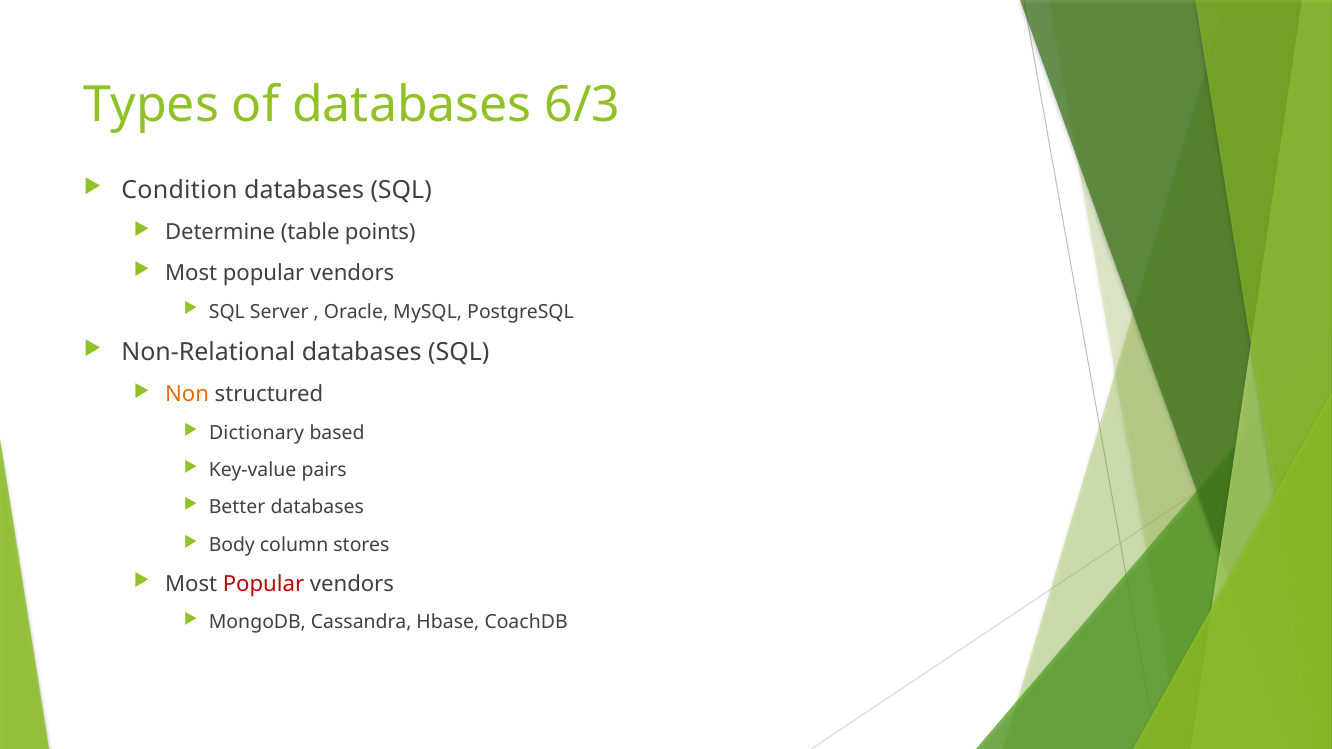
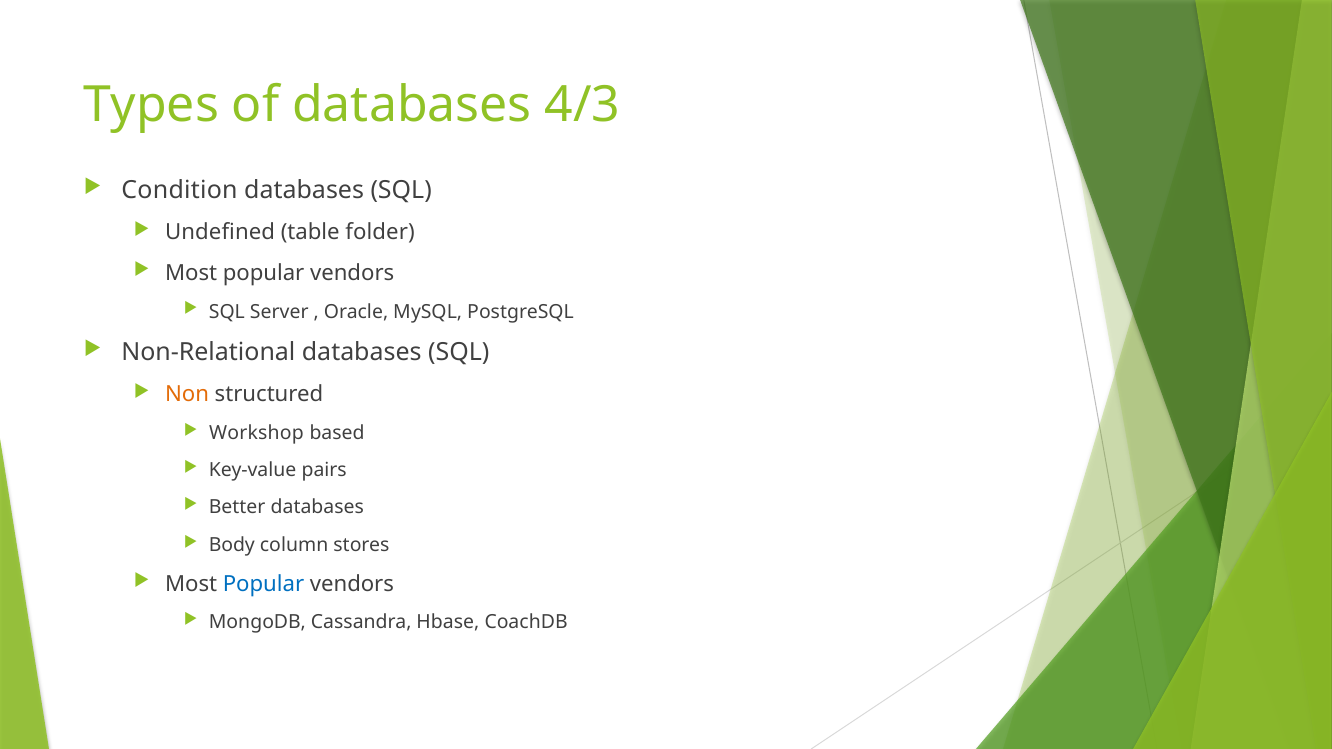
6/3: 6/3 -> 4/3
Determine: Determine -> Undefined
points: points -> folder
Dictionary: Dictionary -> Workshop
Popular at (264, 584) colour: red -> blue
